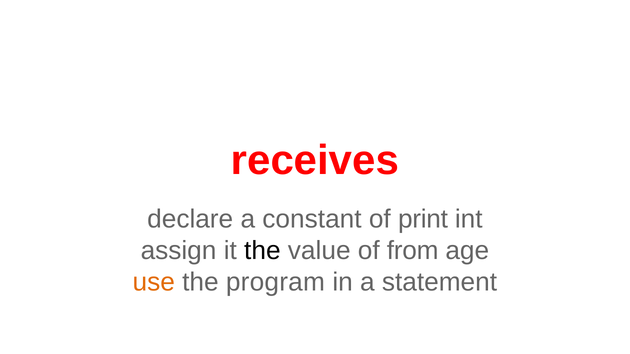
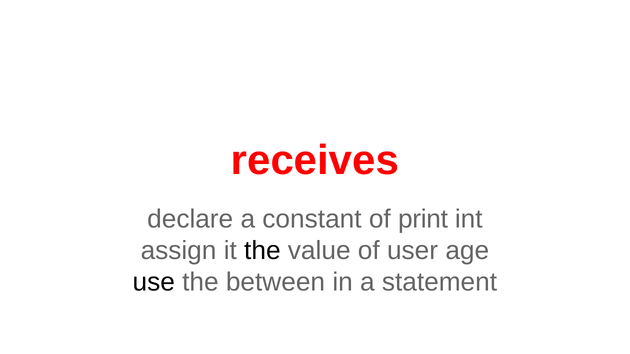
from: from -> user
use colour: orange -> black
program: program -> between
